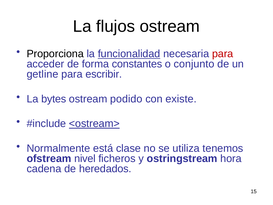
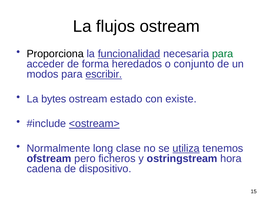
para at (223, 54) colour: red -> green
constantes: constantes -> heredados
getline: getline -> modos
escribir underline: none -> present
podido: podido -> estado
está: está -> long
utiliza underline: none -> present
nivel: nivel -> pero
heredados: heredados -> dispositivo
